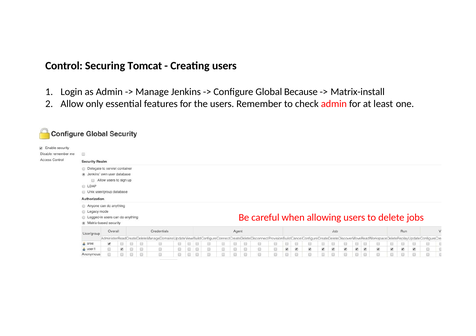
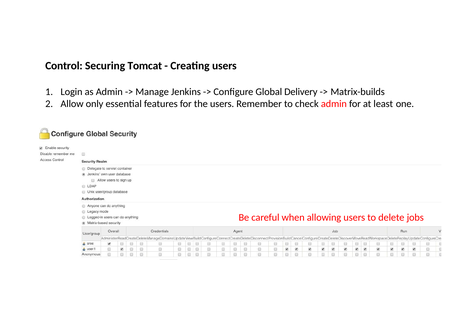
Because: Because -> Delivery
Matrix-install: Matrix-install -> Matrix-builds
